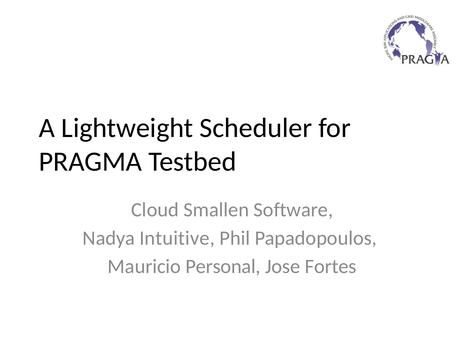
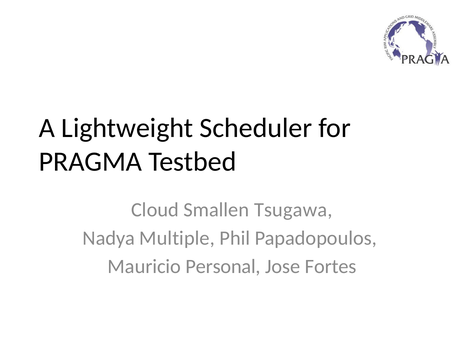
Software: Software -> Tsugawa
Intuitive: Intuitive -> Multiple
